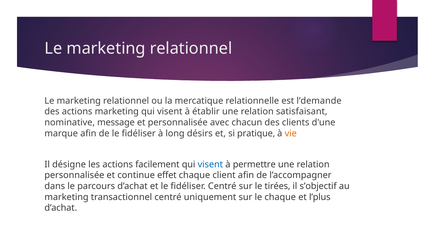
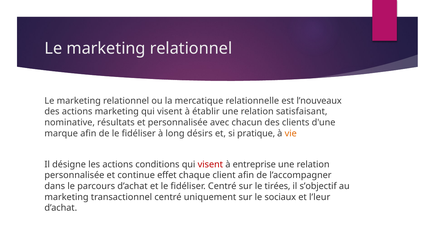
l’demande: l’demande -> l’nouveaux
message: message -> résultats
facilement: facilement -> conditions
visent at (210, 164) colour: blue -> red
permettre: permettre -> entreprise
le chaque: chaque -> sociaux
l’plus: l’plus -> l’leur
